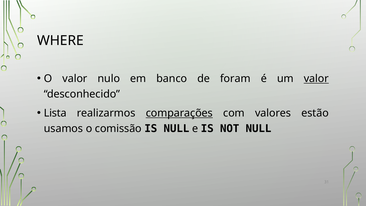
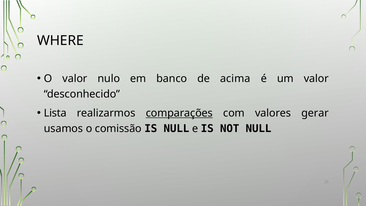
foram: foram -> acima
valor at (316, 79) underline: present -> none
estão: estão -> gerar
